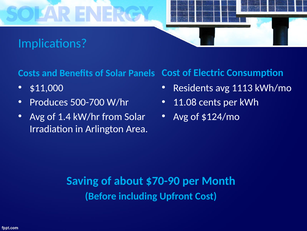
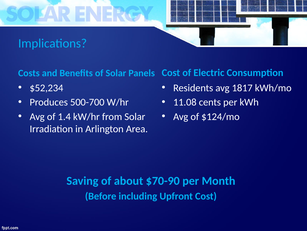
$11,000: $11,000 -> $52,234
1113: 1113 -> 1817
